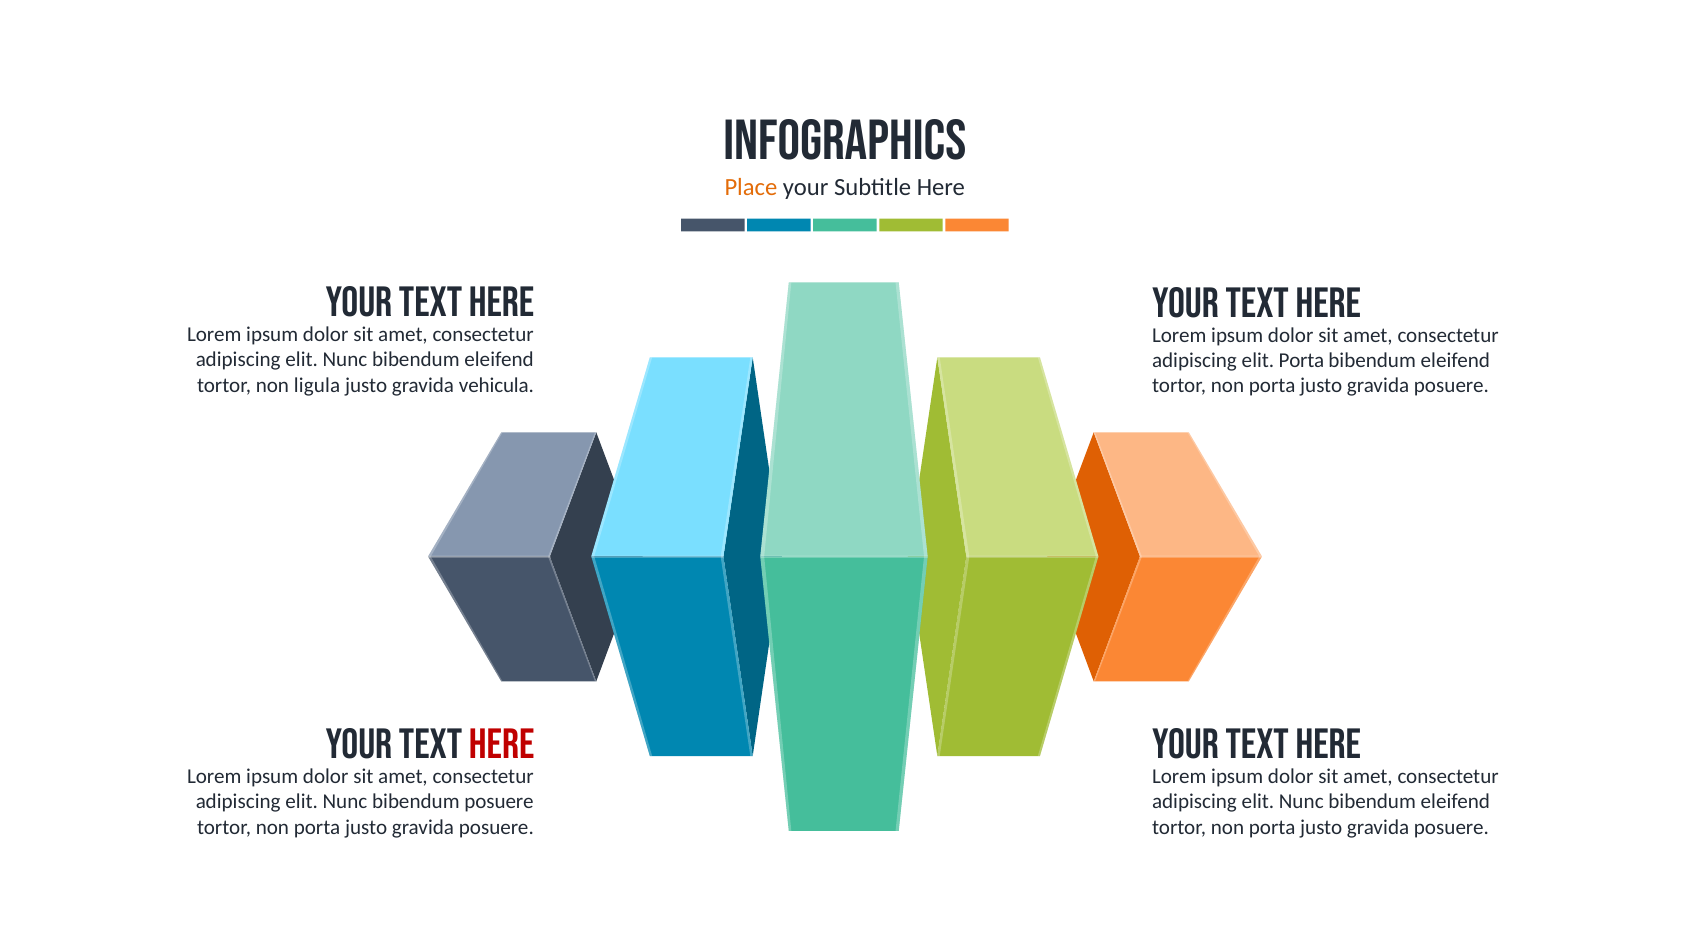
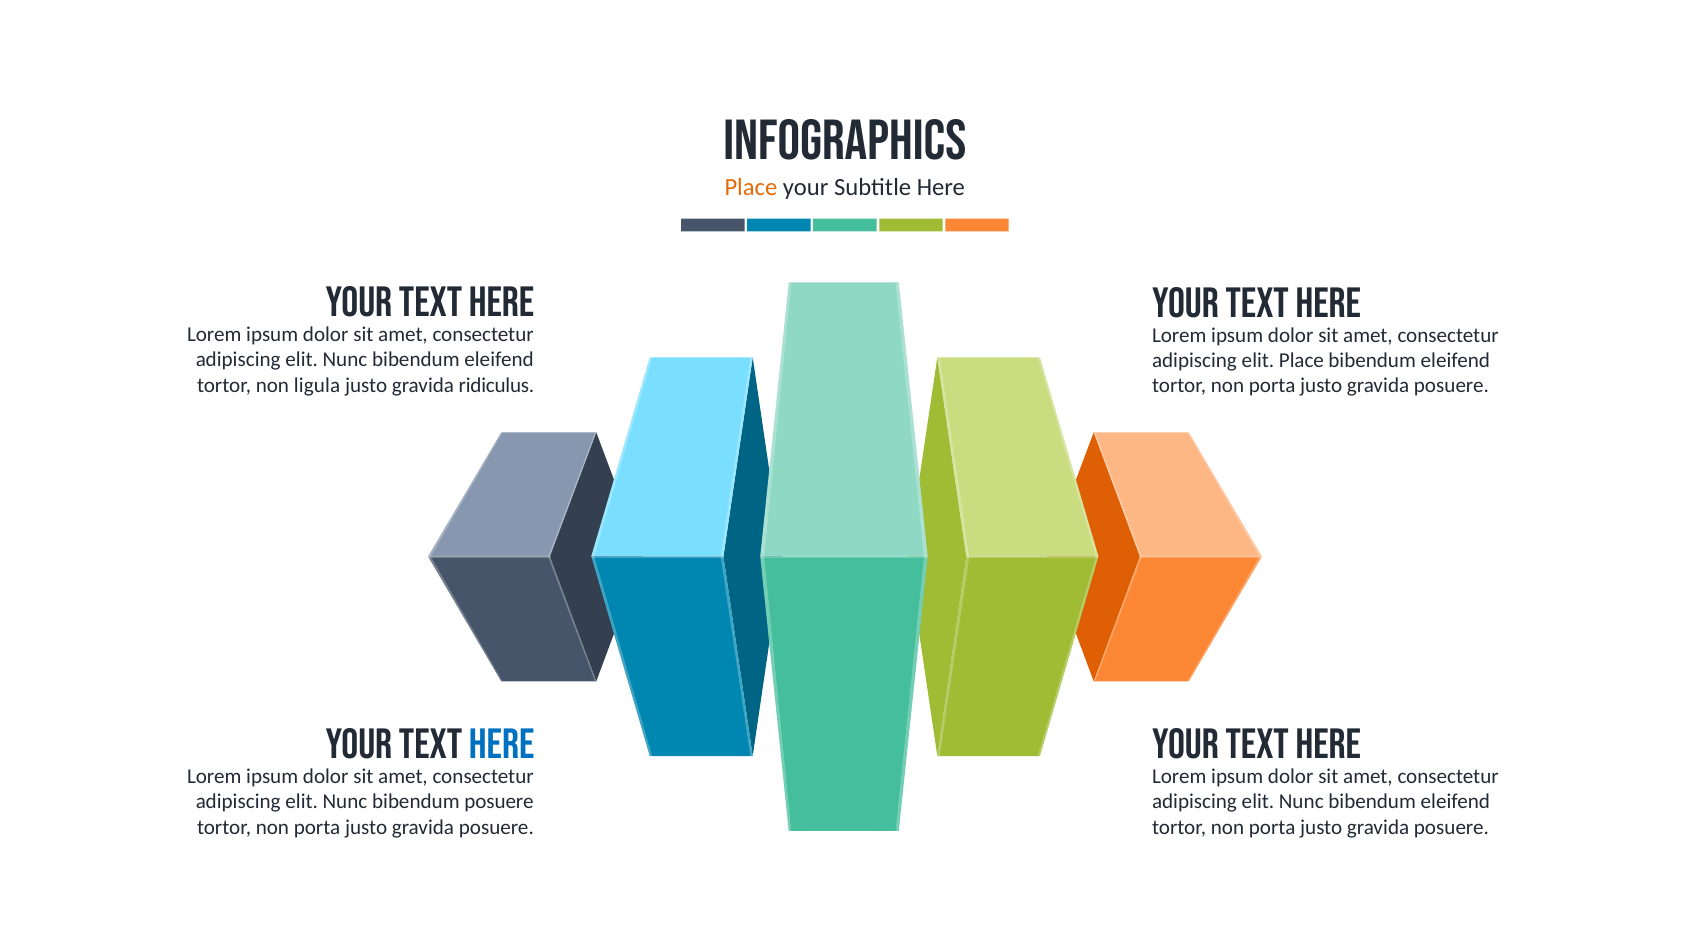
elit Porta: Porta -> Place
vehicula: vehicula -> ridiculus
here at (502, 744) colour: red -> blue
